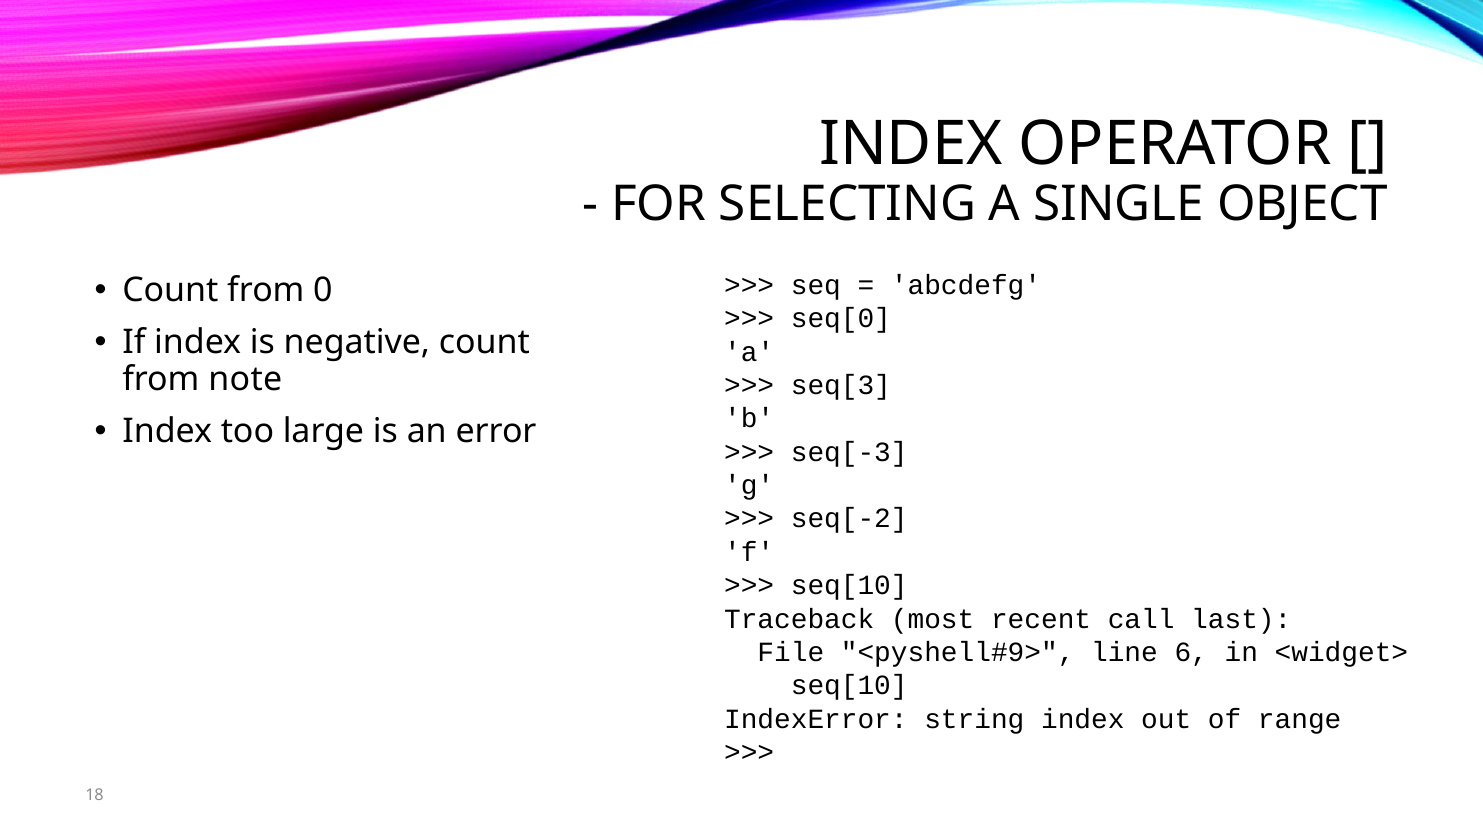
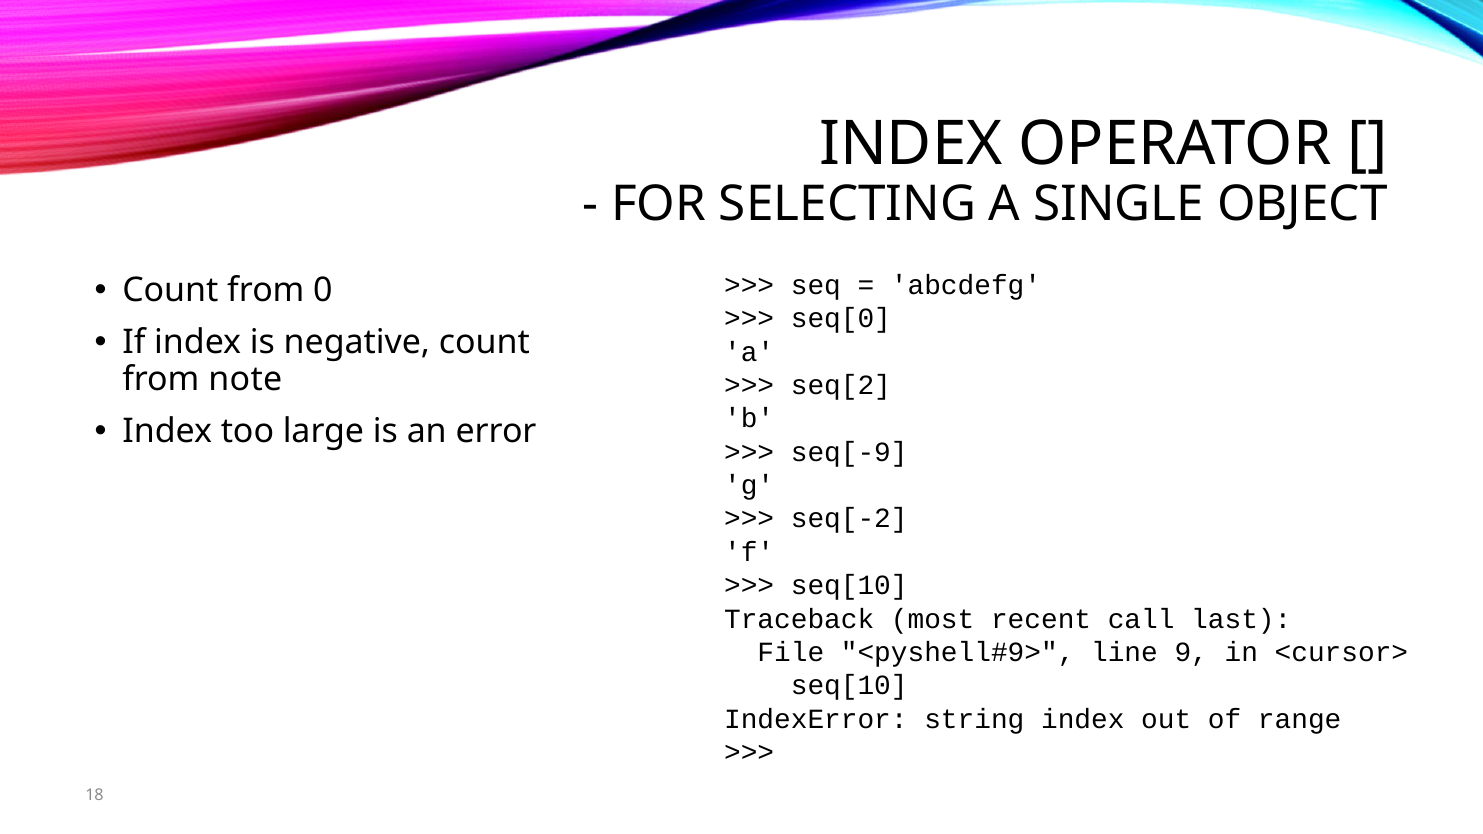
seq[3: seq[3 -> seq[2
seq[-3: seq[-3 -> seq[-9
6: 6 -> 9
<widget>: <widget> -> <cursor>
